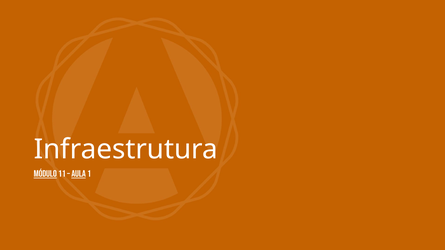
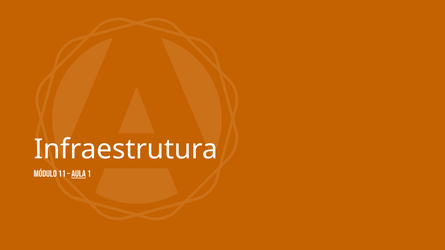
Módulo underline: present -> none
